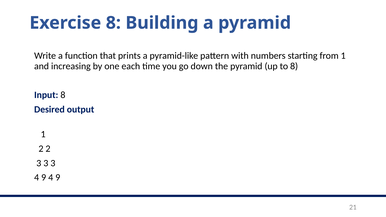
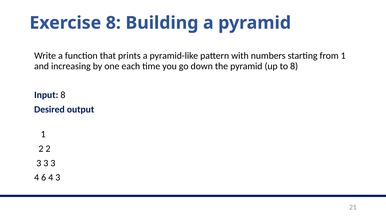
9 at (44, 178): 9 -> 6
9 at (58, 178): 9 -> 3
